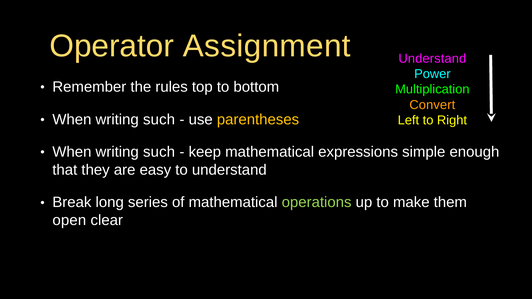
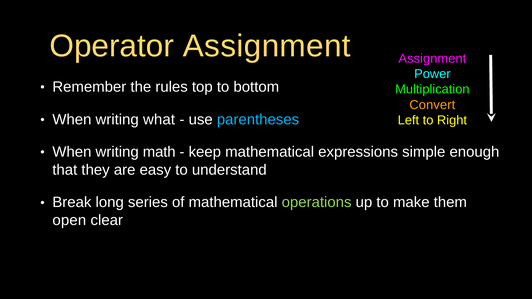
Understand at (432, 58): Understand -> Assignment
such at (159, 120): such -> what
parentheses colour: yellow -> light blue
such at (159, 152): such -> math
